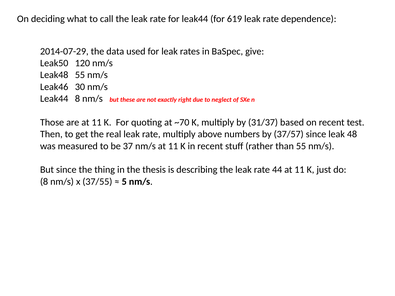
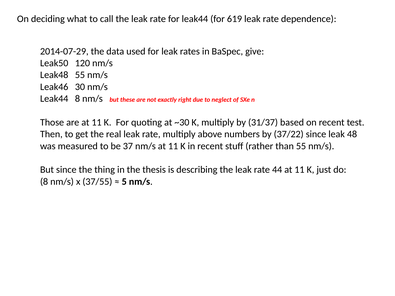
~70: ~70 -> ~30
37/57: 37/57 -> 37/22
